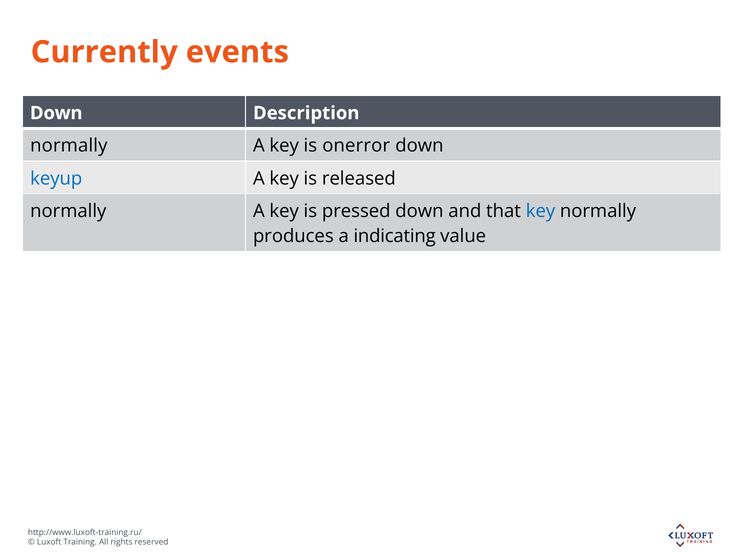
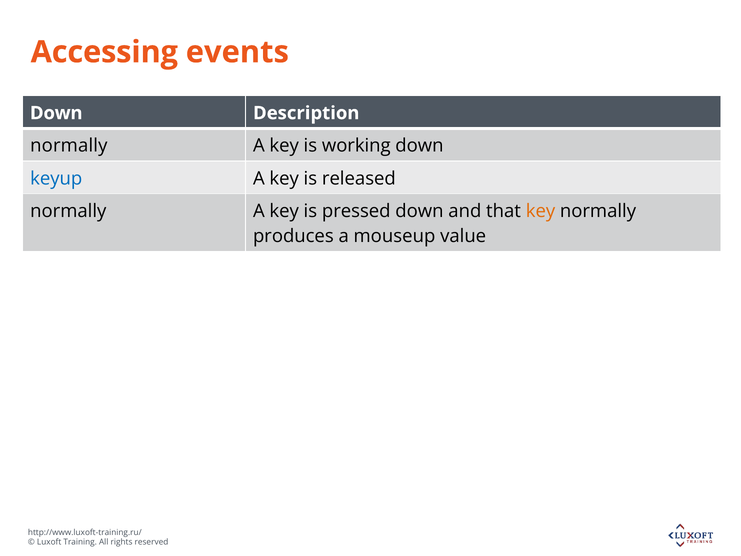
Currently: Currently -> Accessing
onerror: onerror -> working
key at (540, 211) colour: blue -> orange
indicating: indicating -> mouseup
